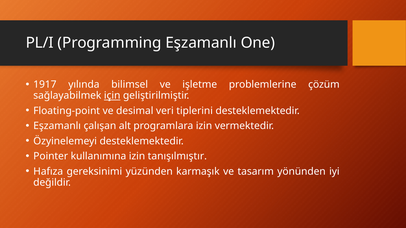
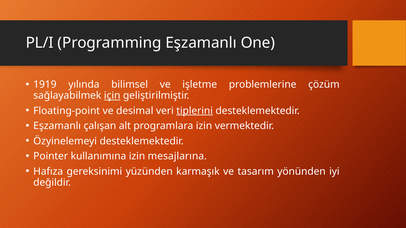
1917: 1917 -> 1919
tiplerini underline: none -> present
tanışılmıştır: tanışılmıştır -> mesajlarına
